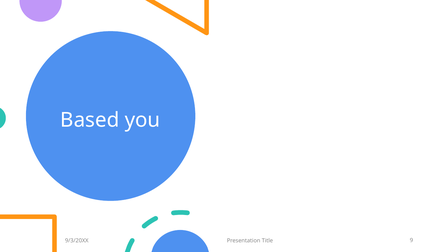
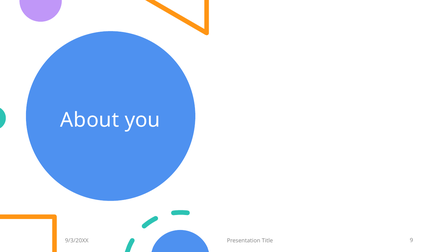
Based: Based -> About
